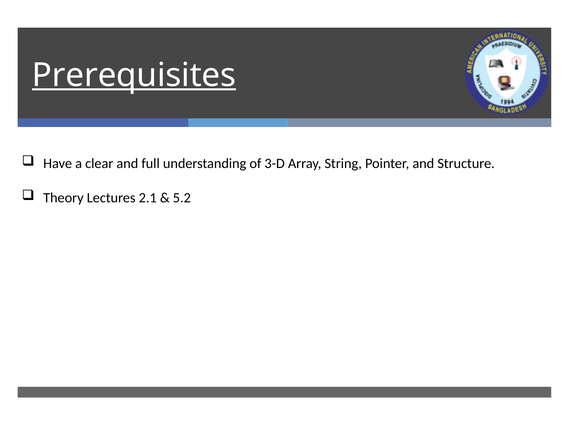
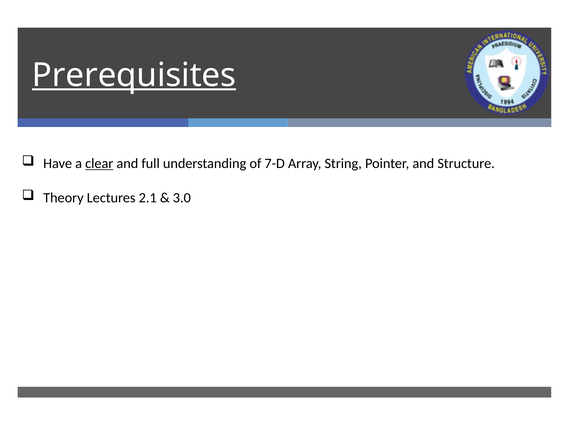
clear underline: none -> present
3-D: 3-D -> 7-D
5.2: 5.2 -> 3.0
